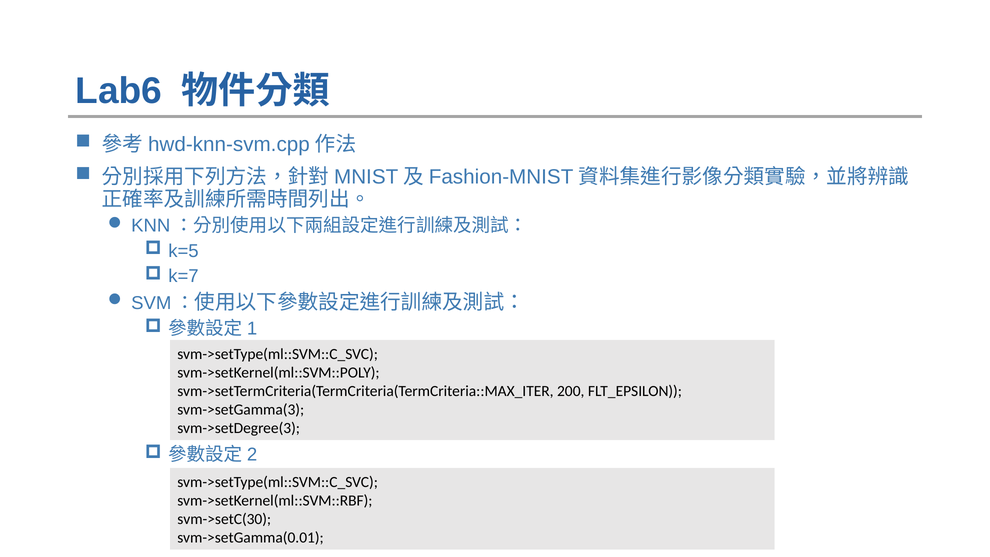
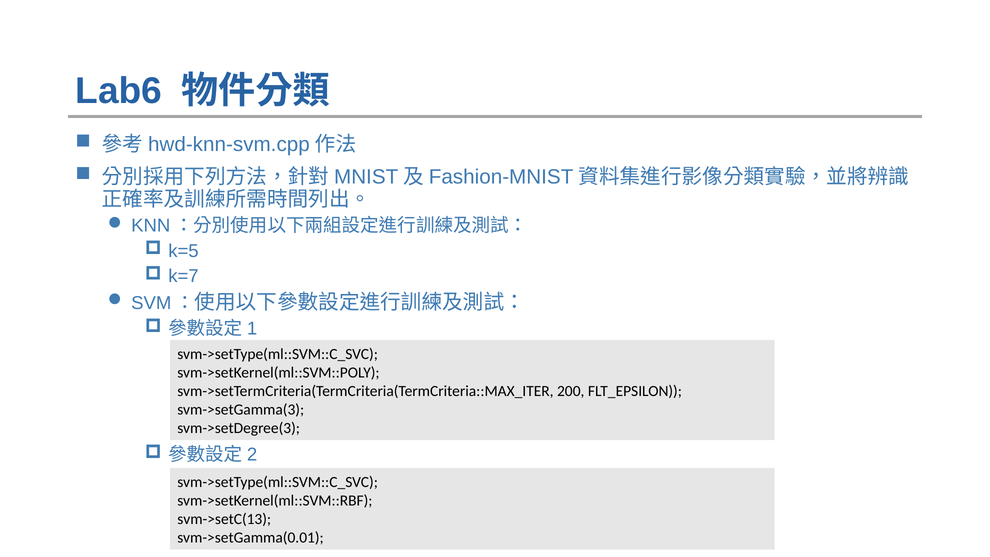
svm->setC(30: svm->setC(30 -> svm->setC(13
